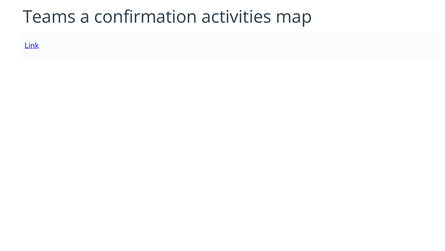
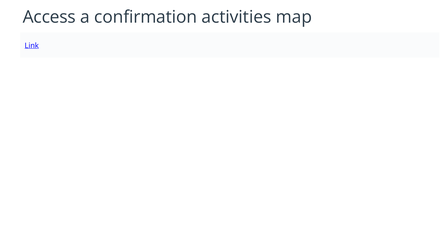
Teams: Teams -> Access
